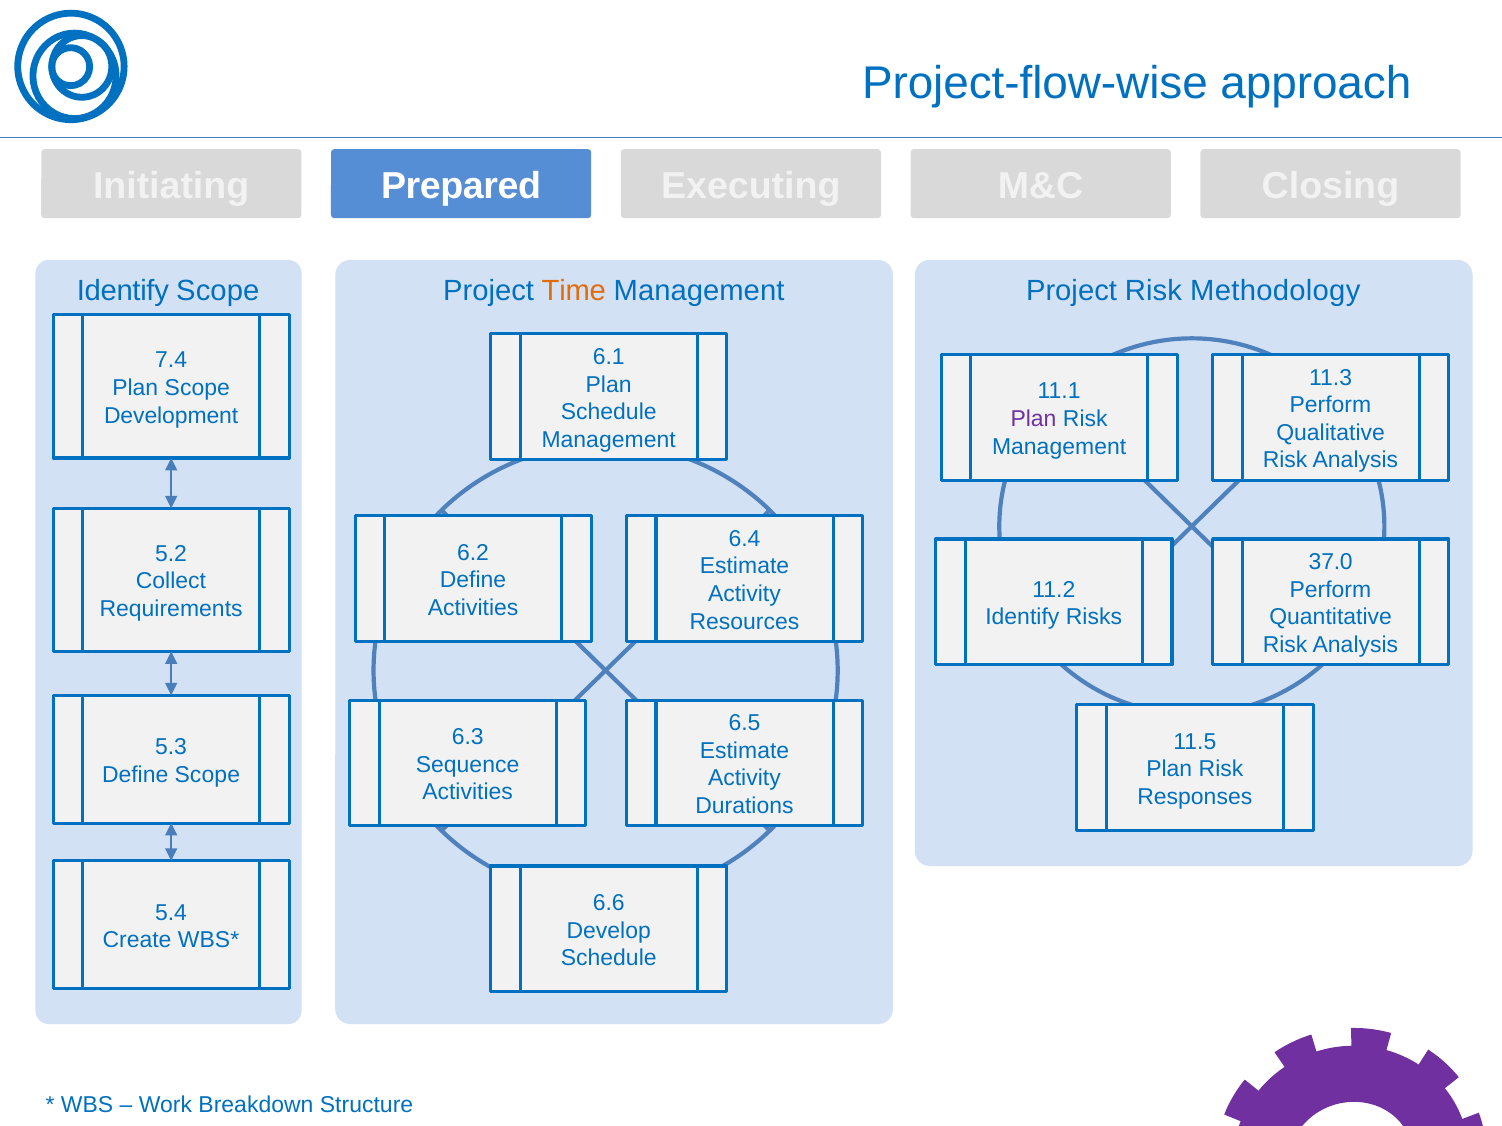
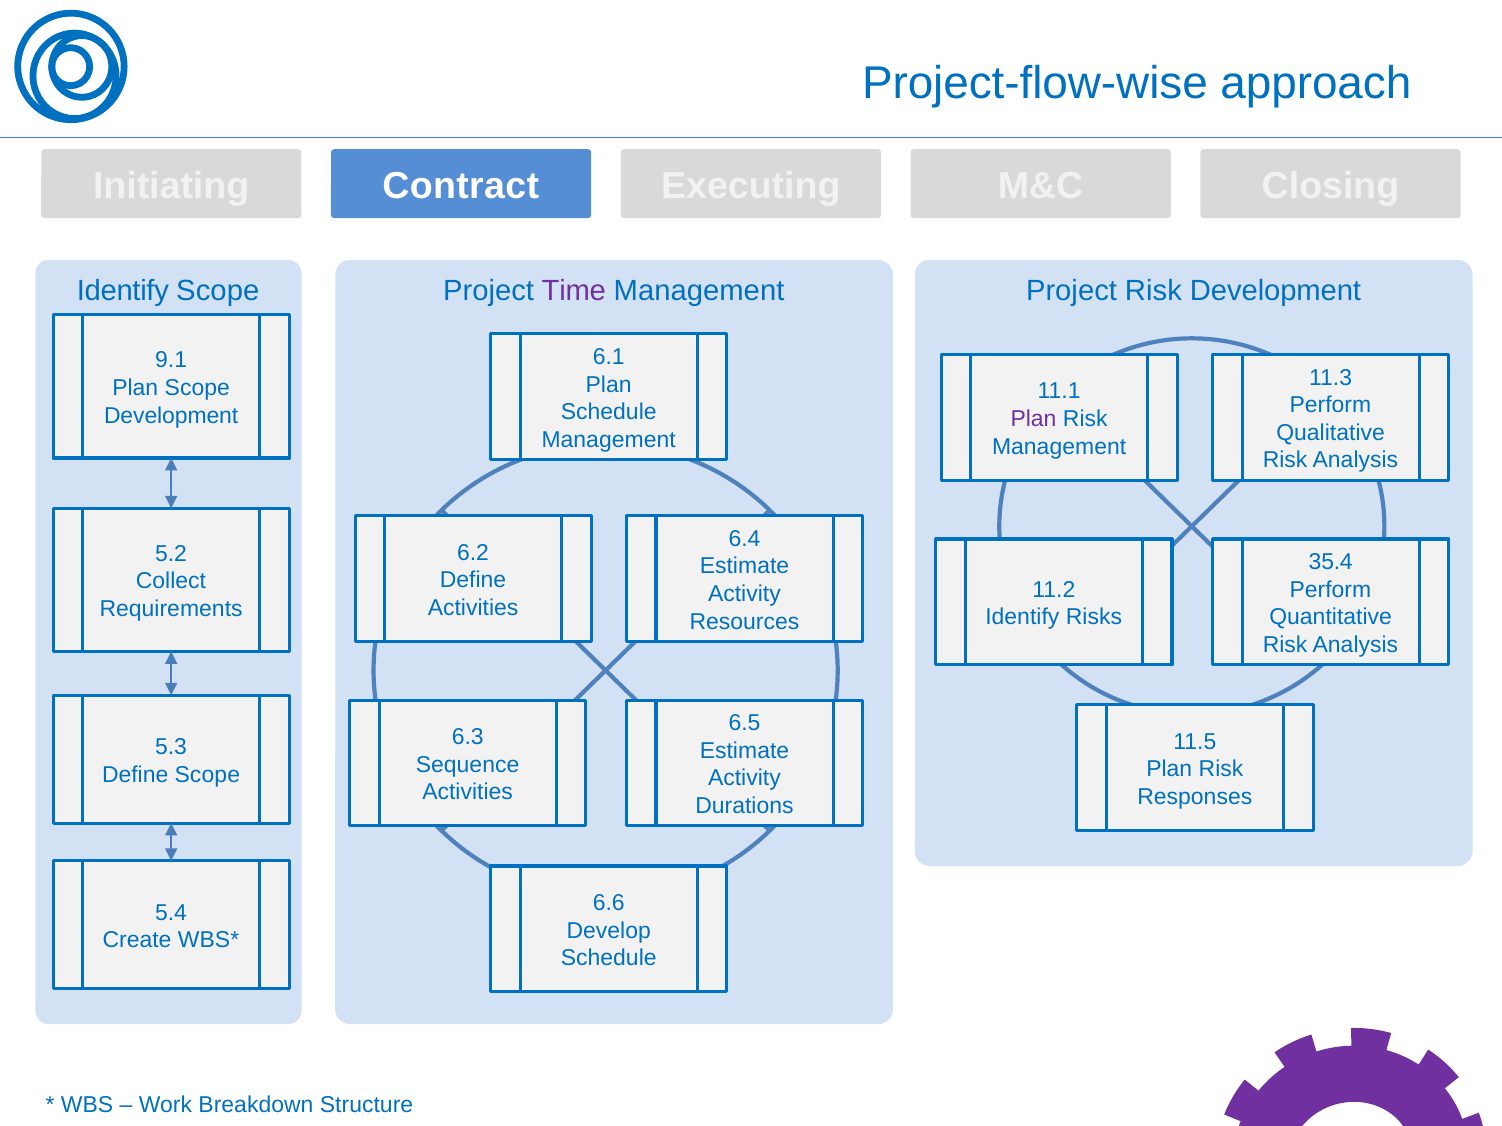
Prepared: Prepared -> Contract
Time at (574, 291) colour: orange -> purple
Risk Methodology: Methodology -> Development
7.4: 7.4 -> 9.1
37.0: 37.0 -> 35.4
